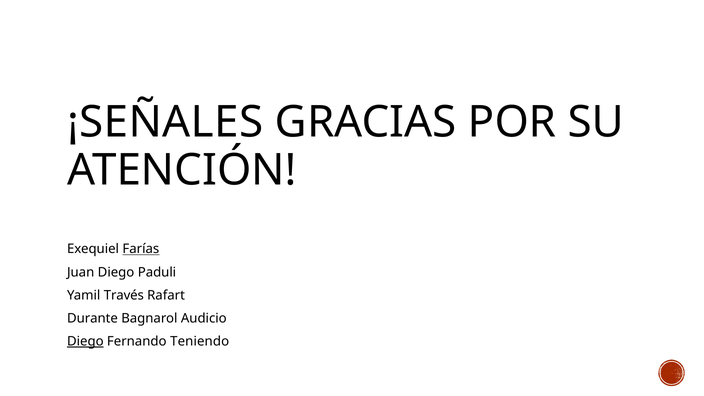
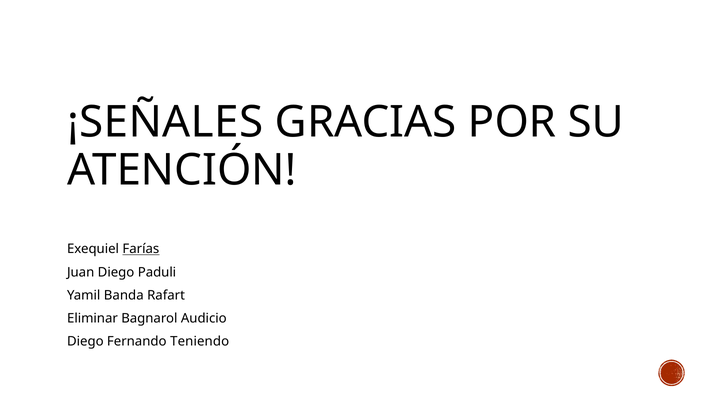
Través: Través -> Banda
Durante: Durante -> Eliminar
Diego at (85, 341) underline: present -> none
